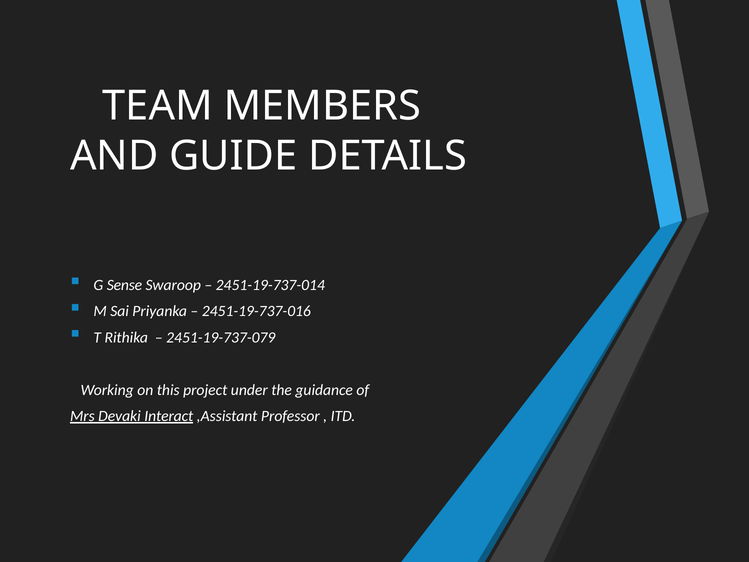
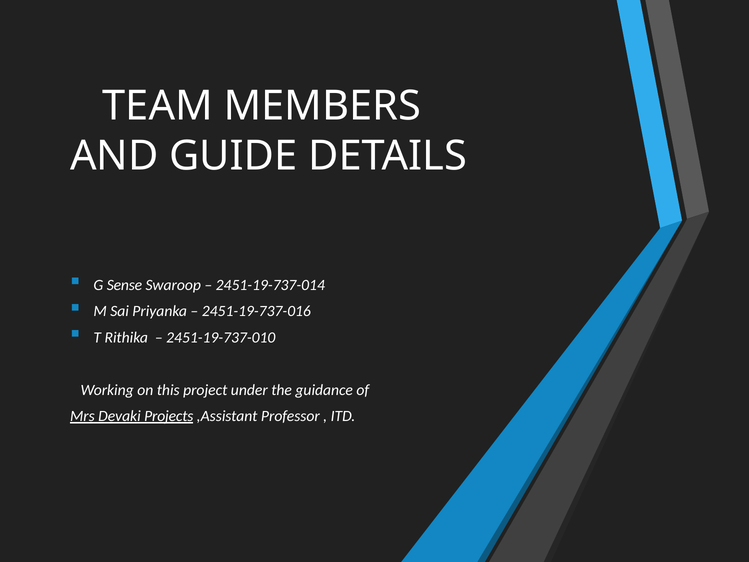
2451-19-737-079: 2451-19-737-079 -> 2451-19-737-010
Interact: Interact -> Projects
